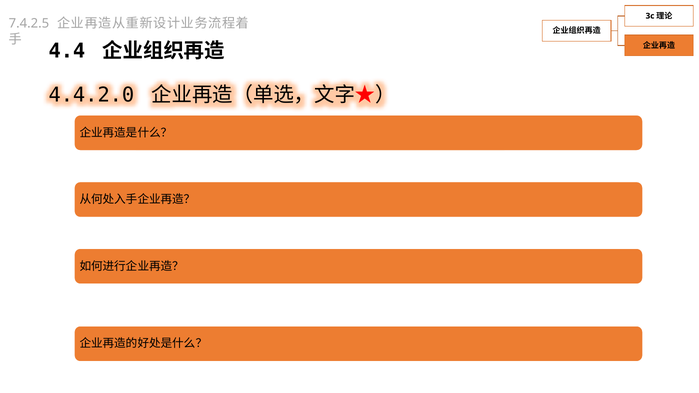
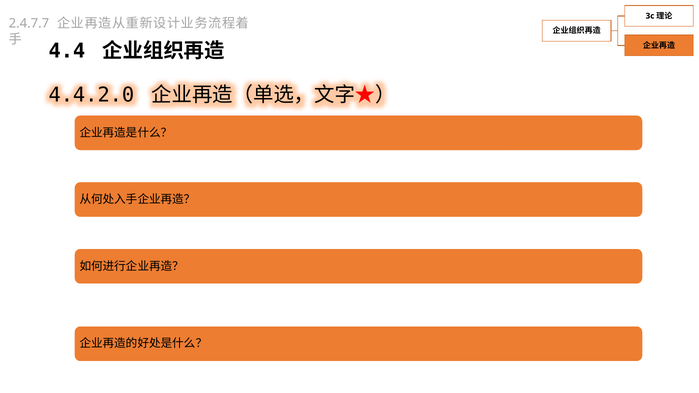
7.4.2.5: 7.4.2.5 -> 2.4.7.7
